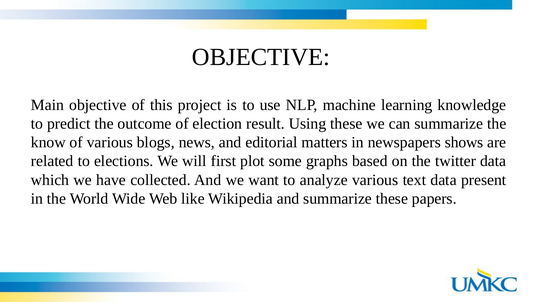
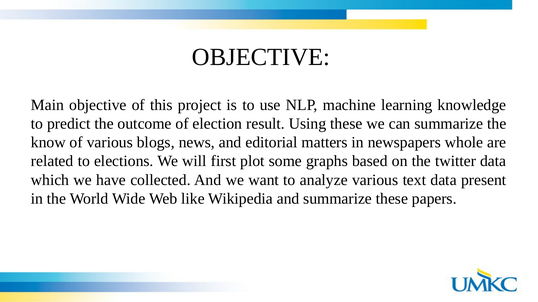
shows: shows -> whole
